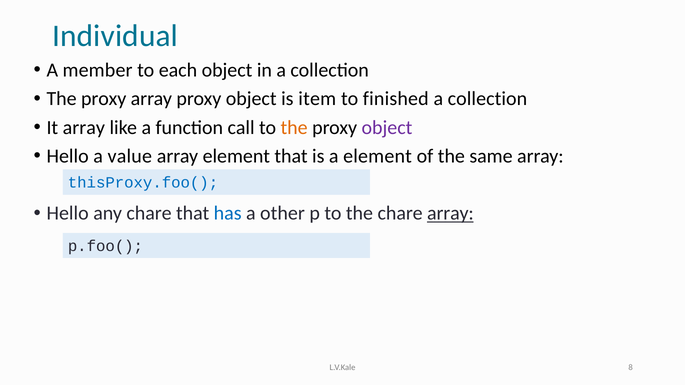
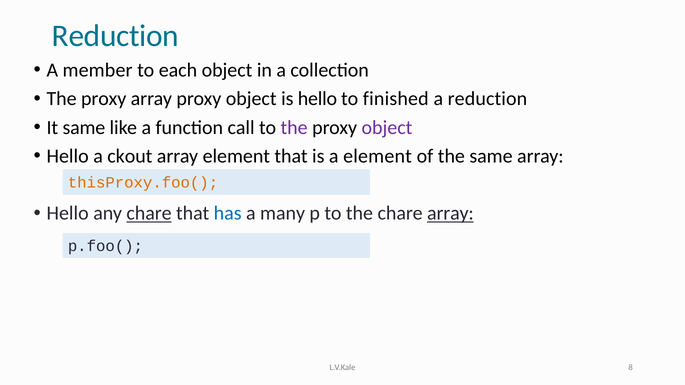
Individual at (115, 36): Individual -> Reduction
is item: item -> hello
collection at (487, 99): collection -> reduction
It array: array -> same
the at (294, 128) colour: orange -> purple
value: value -> ckout
thisProxy.foo( colour: blue -> orange
chare at (149, 214) underline: none -> present
other: other -> many
